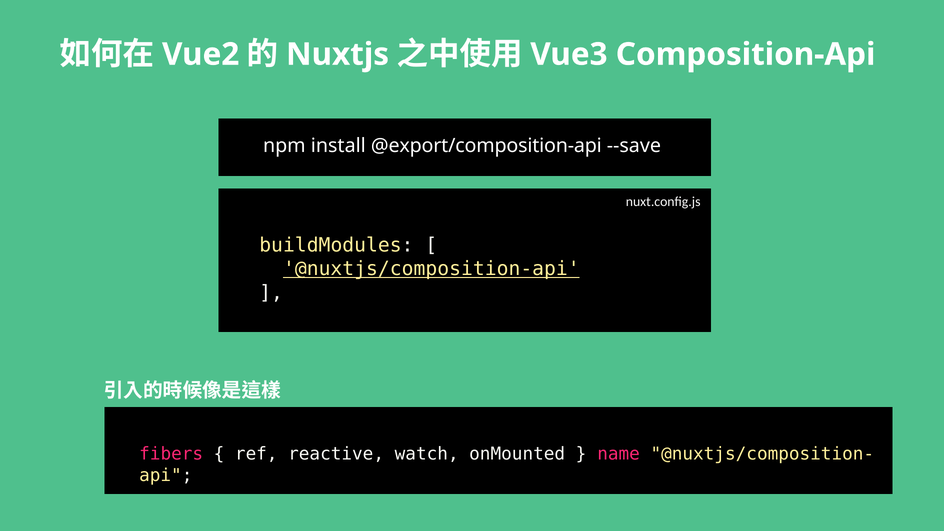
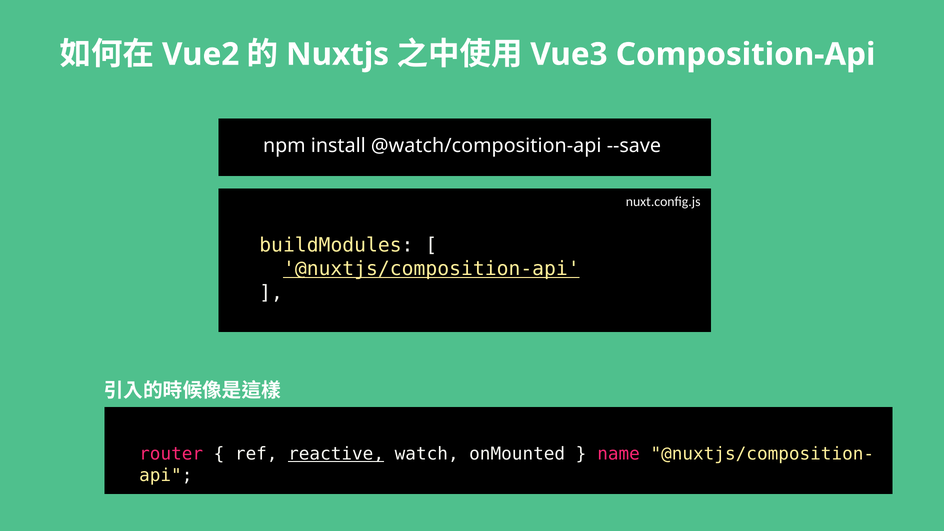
@export/composition-api: @export/composition-api -> @watch/composition-api
fibers: fibers -> router
reactive underline: none -> present
